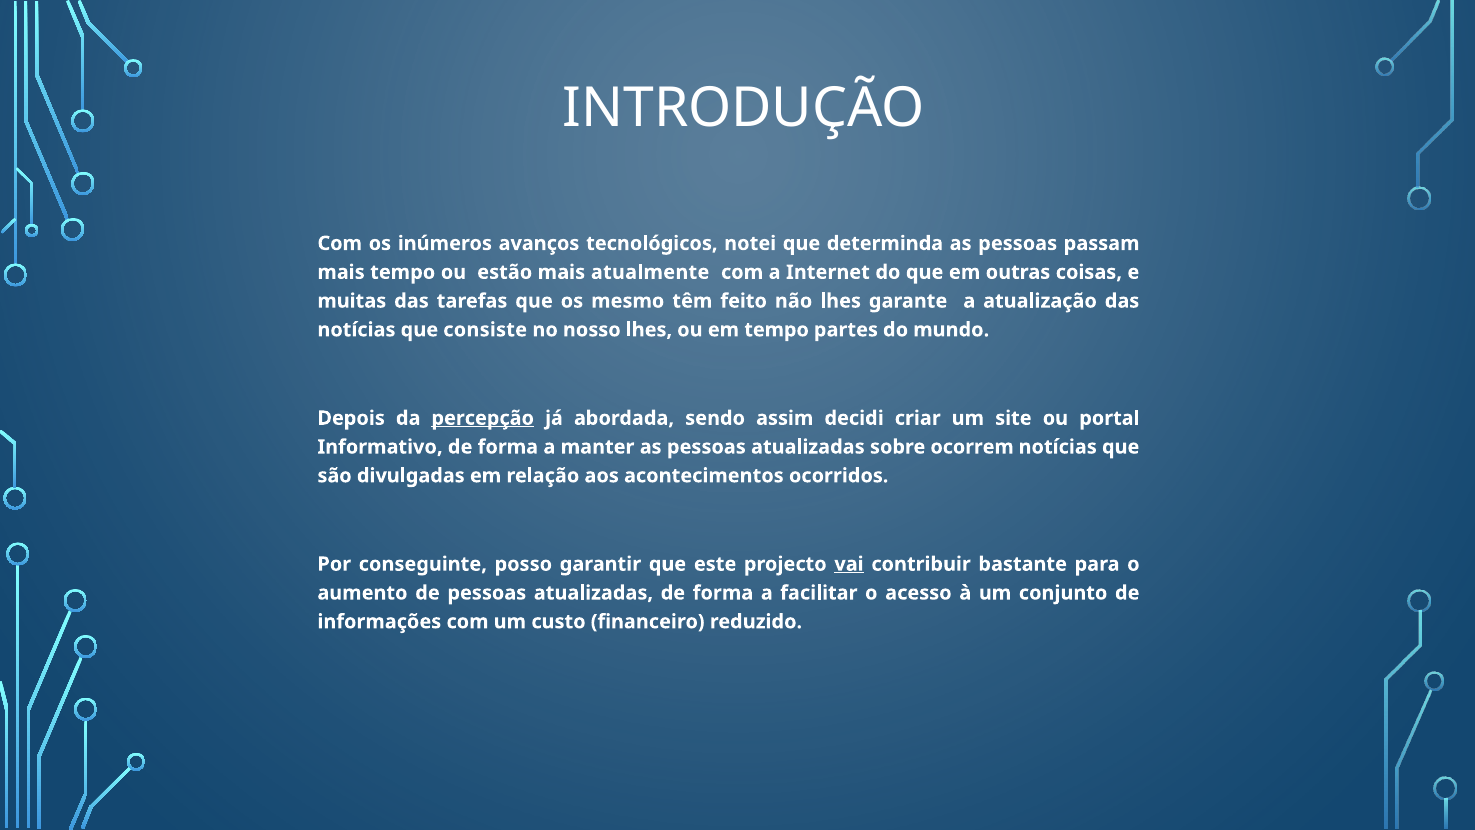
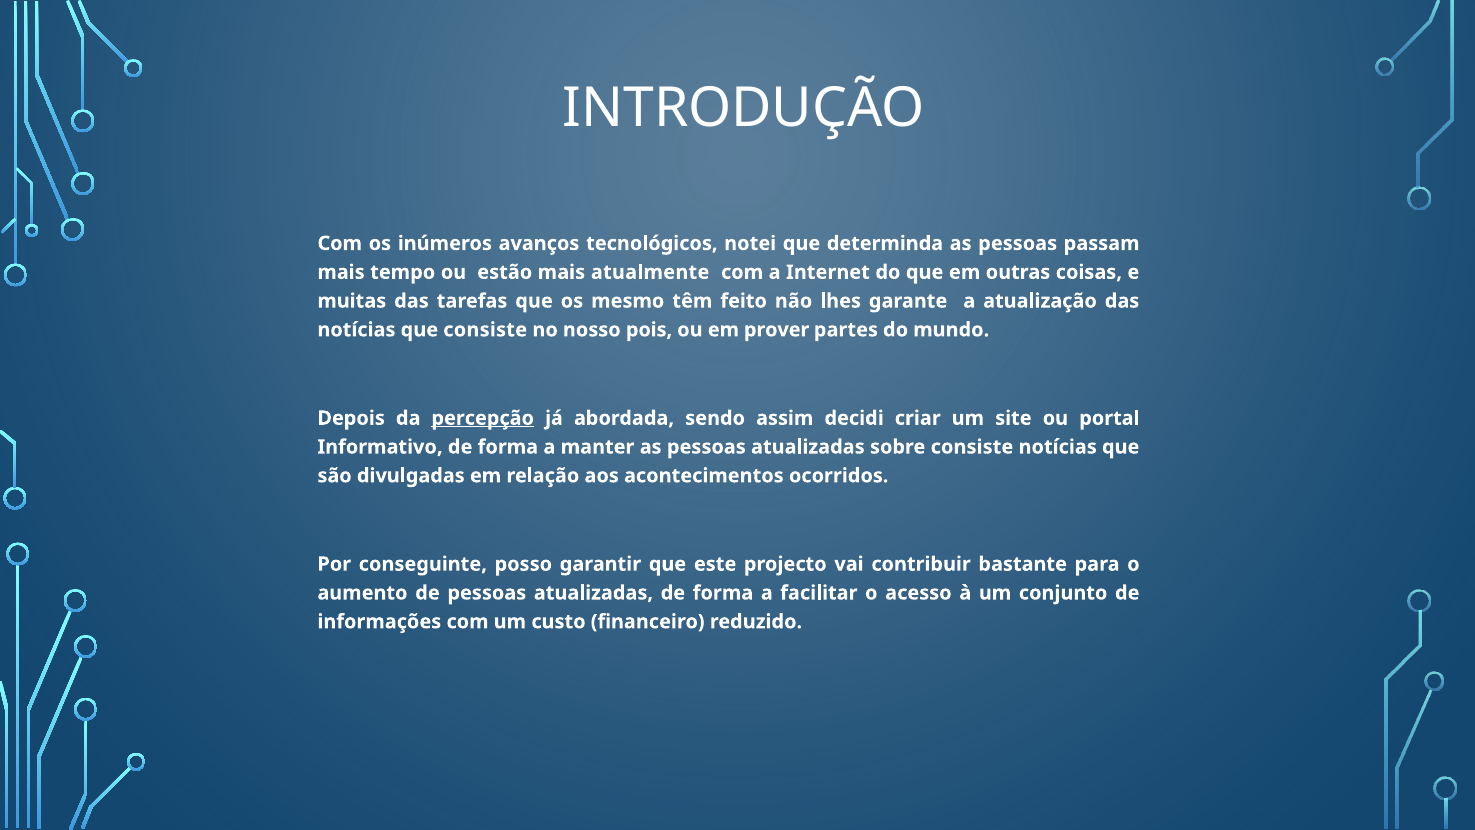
nosso lhes: lhes -> pois
em tempo: tempo -> prover
sobre ocorrem: ocorrem -> consiste
vai underline: present -> none
